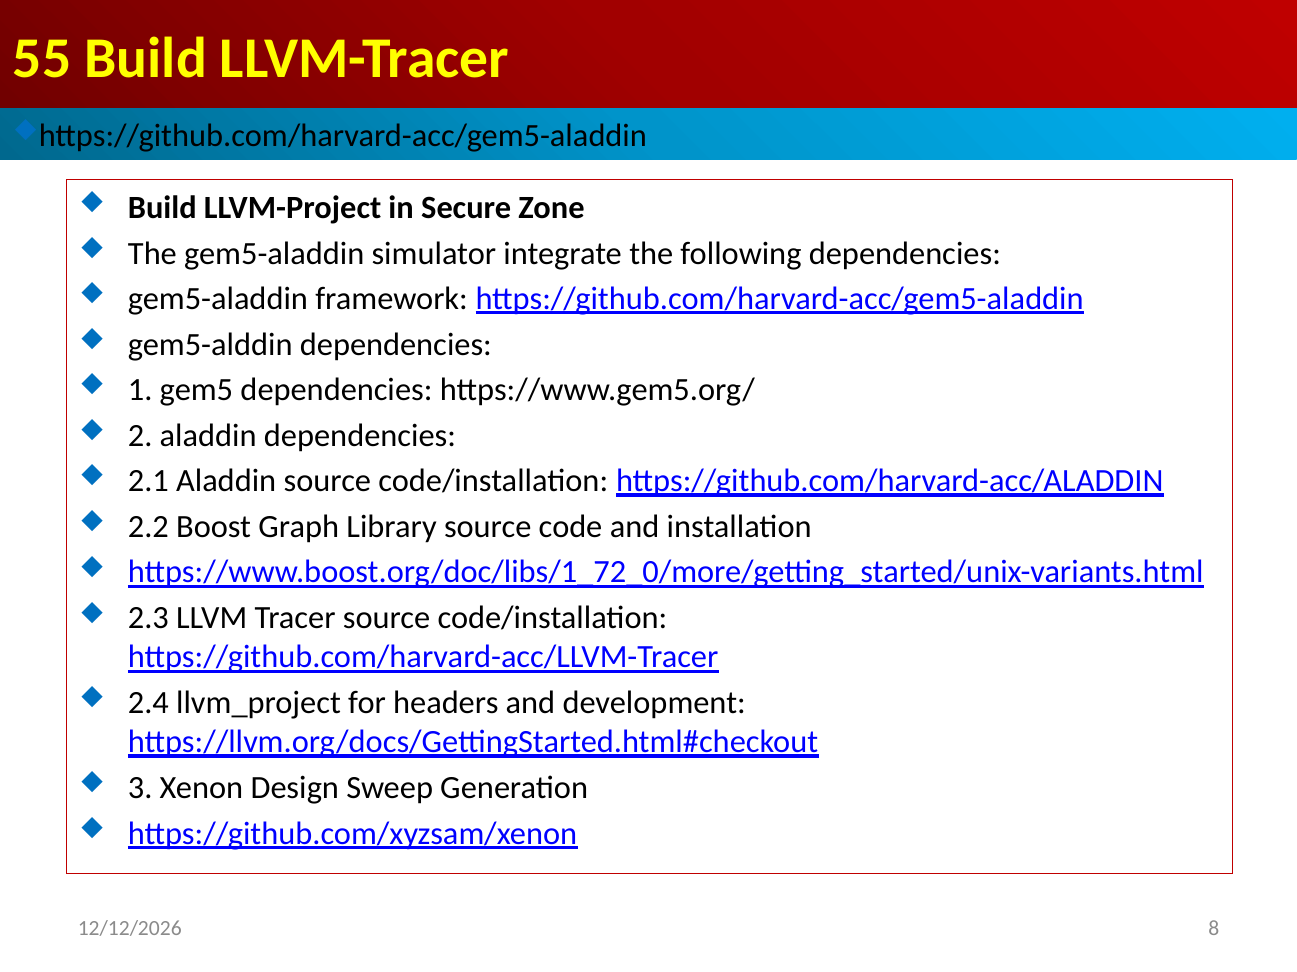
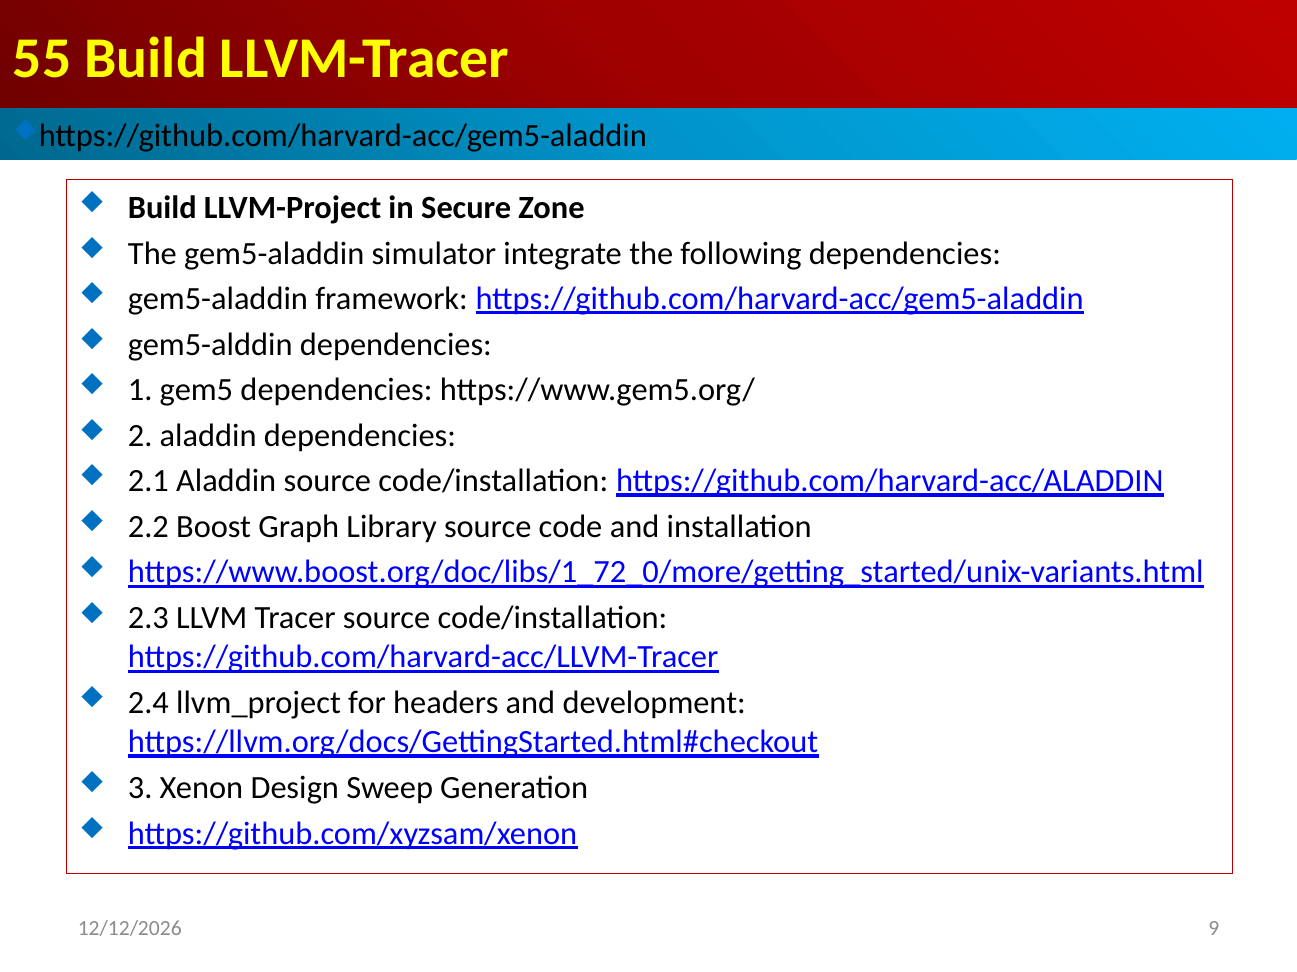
8: 8 -> 9
